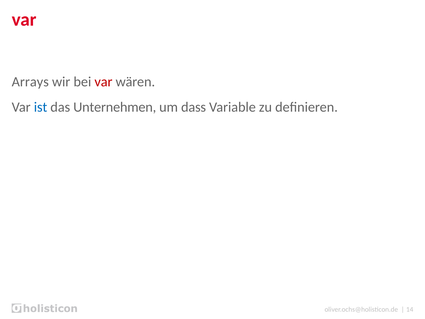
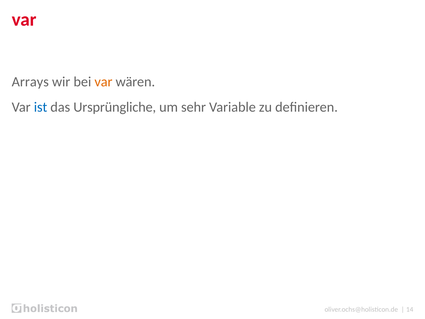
var at (103, 82) colour: red -> orange
Unternehmen: Unternehmen -> Ursprüngliche
dass: dass -> sehr
